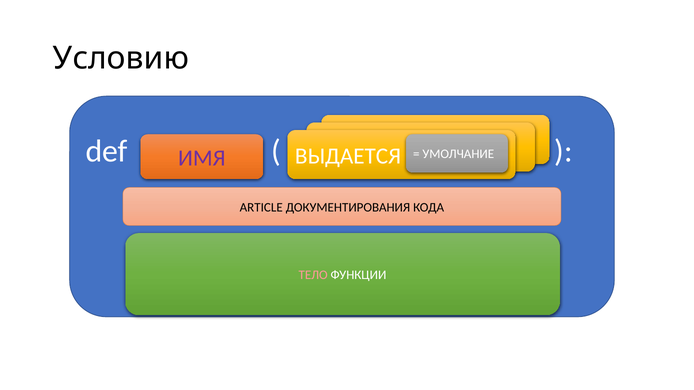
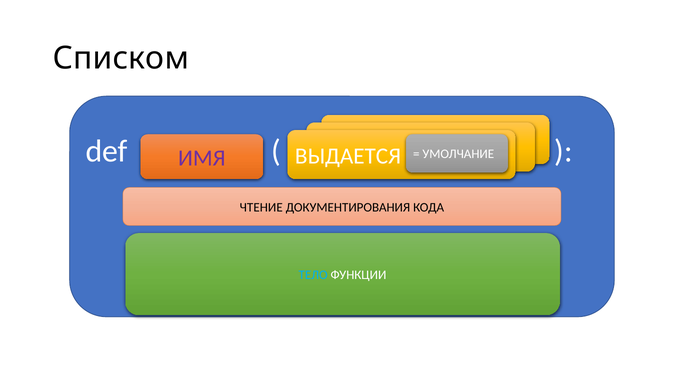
Условию: Условию -> Списком
ARTICLE: ARTICLE -> ЧТЕНИЕ
ТЕЛО colour: pink -> light blue
